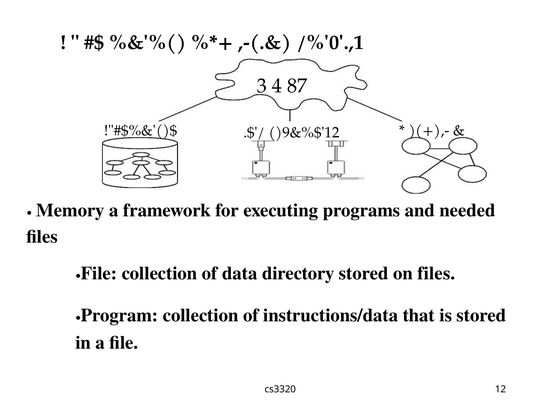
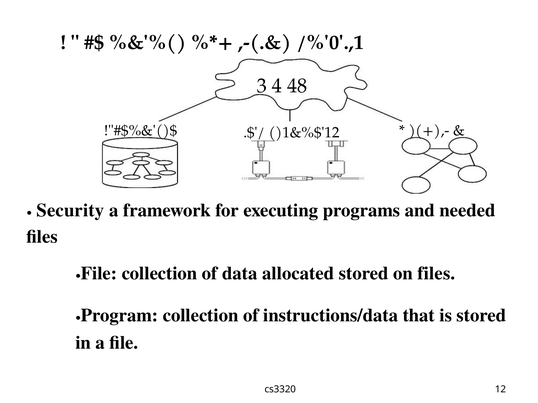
87: 87 -> 48
)9&%$'12: )9&%$'12 -> )1&%$'12
Memory: Memory -> Security
directory: directory -> allocated
